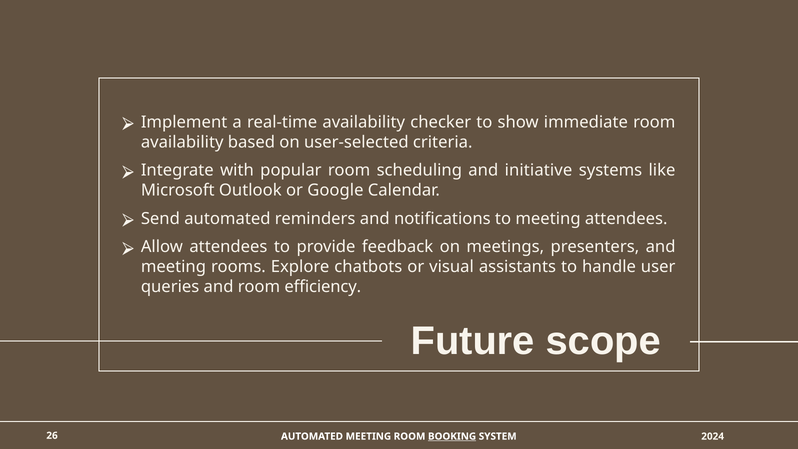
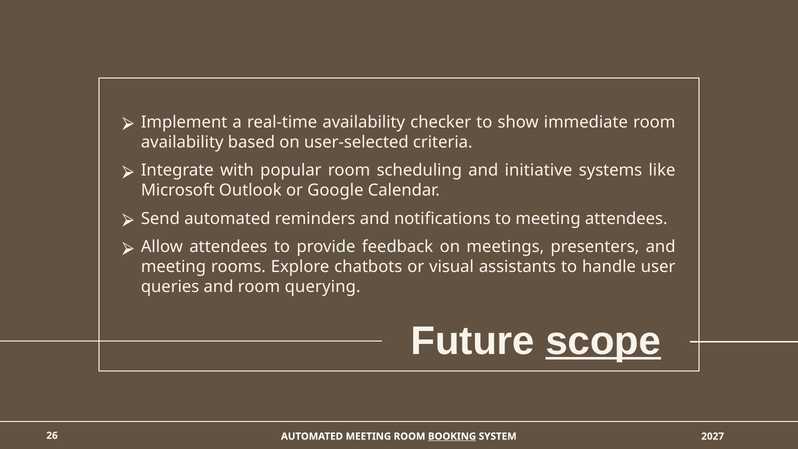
efficiency: efficiency -> querying
scope underline: none -> present
2024: 2024 -> 2027
